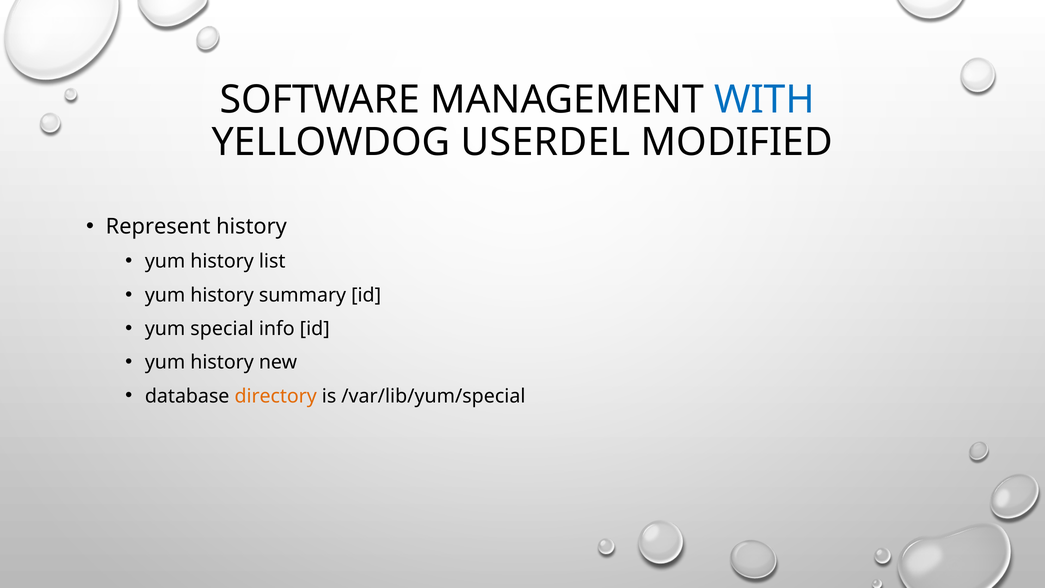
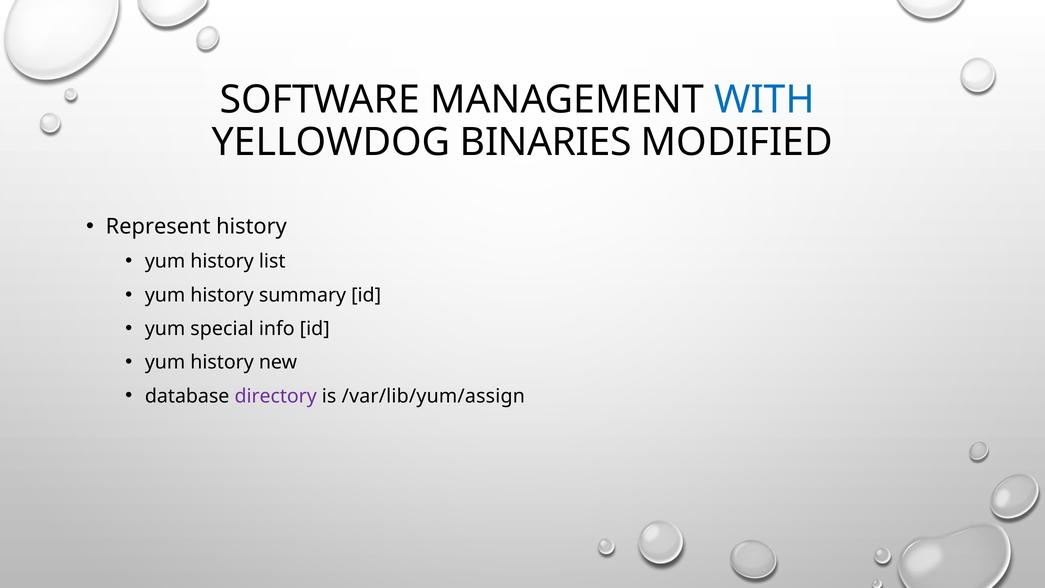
USERDEL: USERDEL -> BINARIES
directory colour: orange -> purple
/var/lib/yum/special: /var/lib/yum/special -> /var/lib/yum/assign
